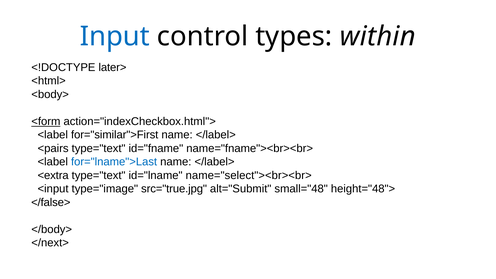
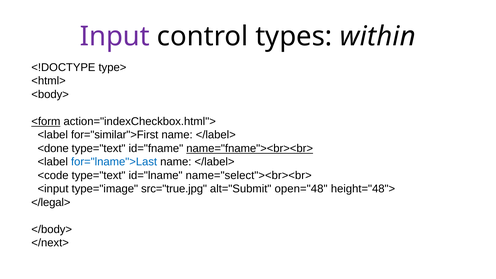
Input colour: blue -> purple
later>: later> -> type>
<pairs: <pairs -> <done
name="fname"><br><br> underline: none -> present
<extra: <extra -> <code
small="48: small="48 -> open="48
</false>: </false> -> </legal>
